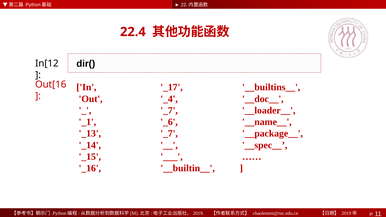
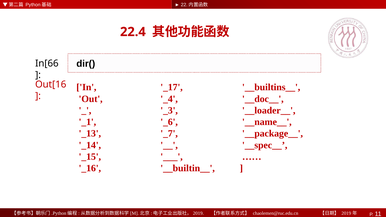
In[12: In[12 -> In[66
_7 at (169, 110): _7 -> _3
